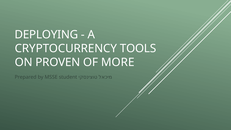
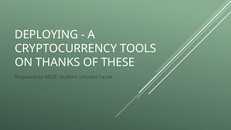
PROVEN: PROVEN -> THANKS
MORE: MORE -> THESE
